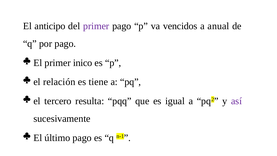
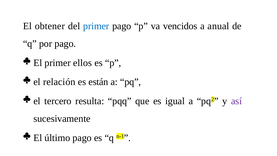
anticipo: anticipo -> obtener
primer at (96, 26) colour: purple -> blue
inico: inico -> ellos
tiene: tiene -> están
